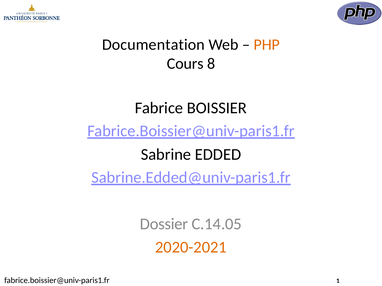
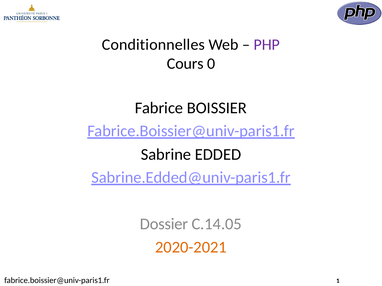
Documentation: Documentation -> Conditionnelles
PHP colour: orange -> purple
8: 8 -> 0
